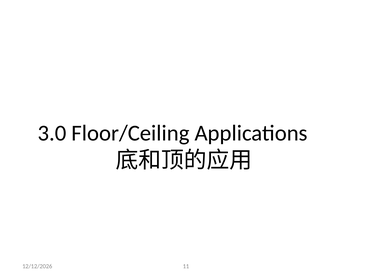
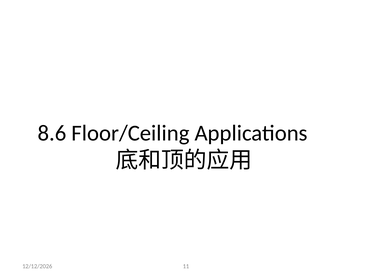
3.0: 3.0 -> 8.6
